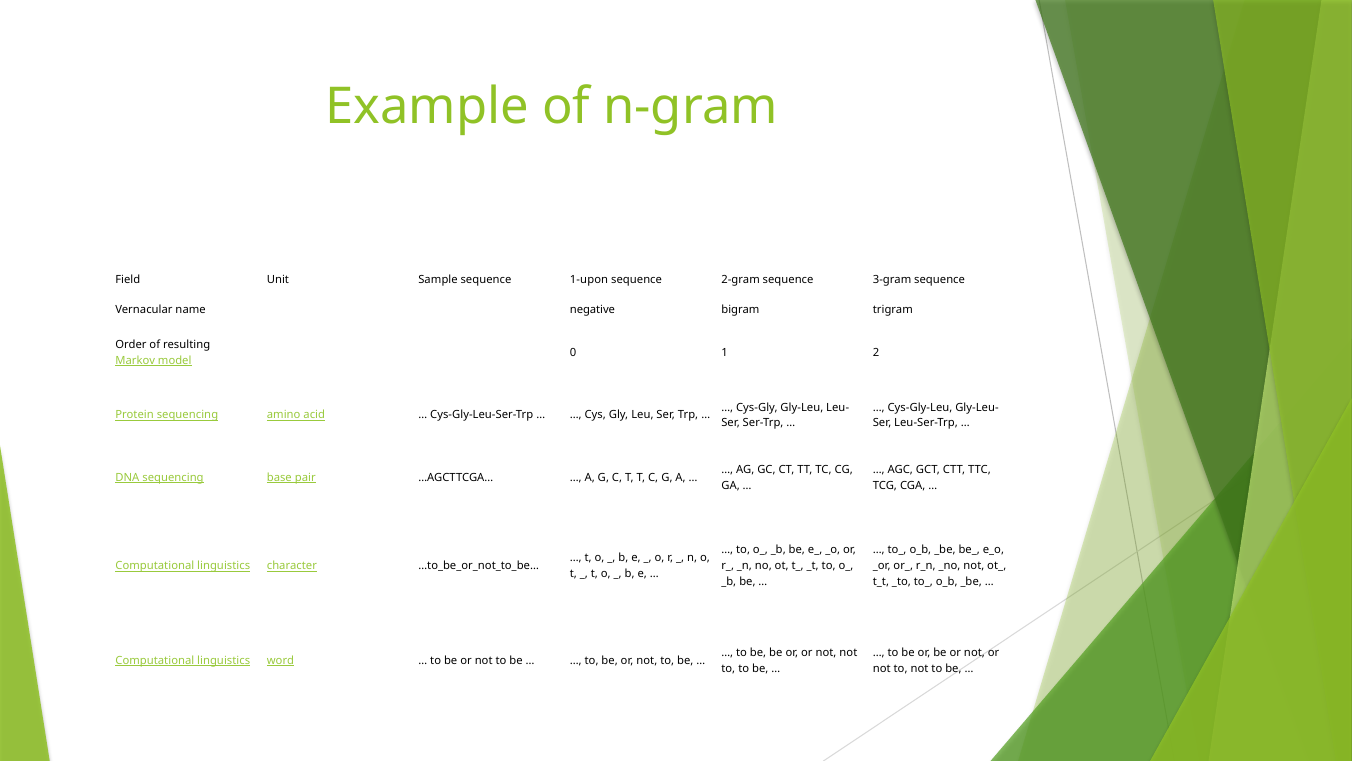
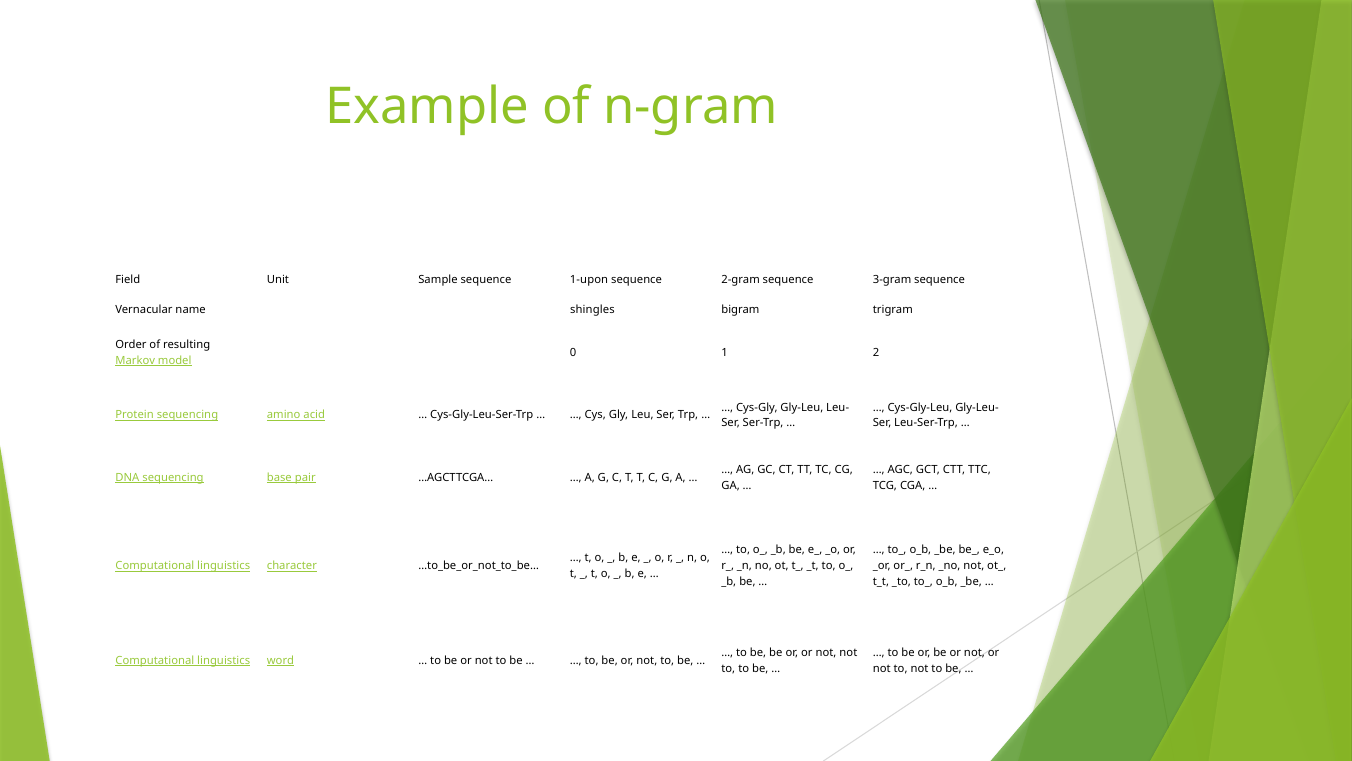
negative: negative -> shingles
